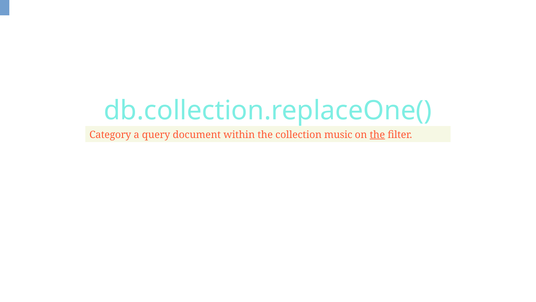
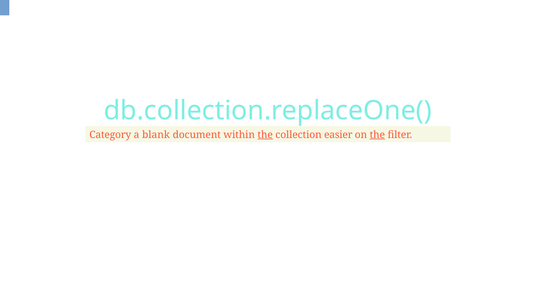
query: query -> blank
the at (265, 135) underline: none -> present
music: music -> easier
